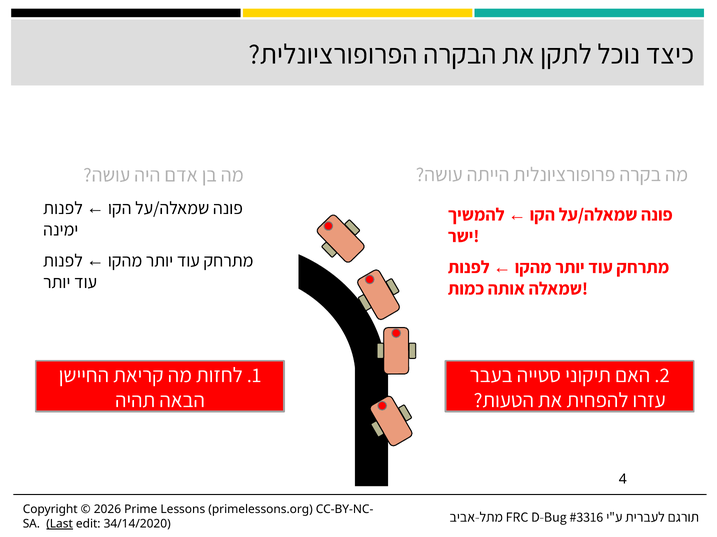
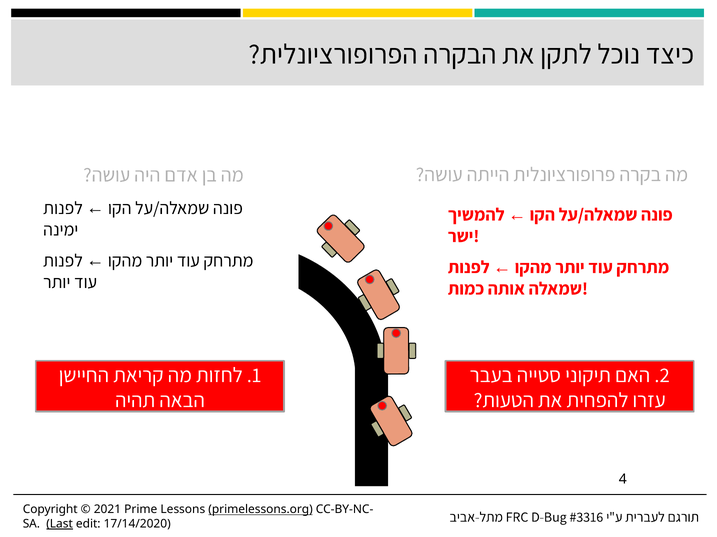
2026: 2026 -> 2021
primelessons.org underline: none -> present
34/14/2020: 34/14/2020 -> 17/14/2020
